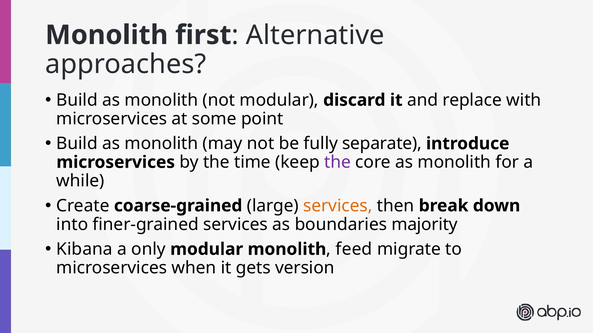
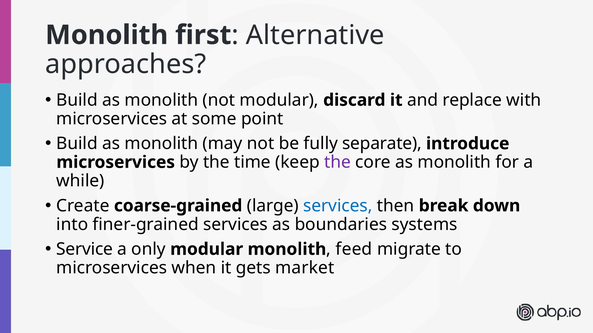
services at (338, 206) colour: orange -> blue
majority: majority -> systems
Kibana: Kibana -> Service
version: version -> market
